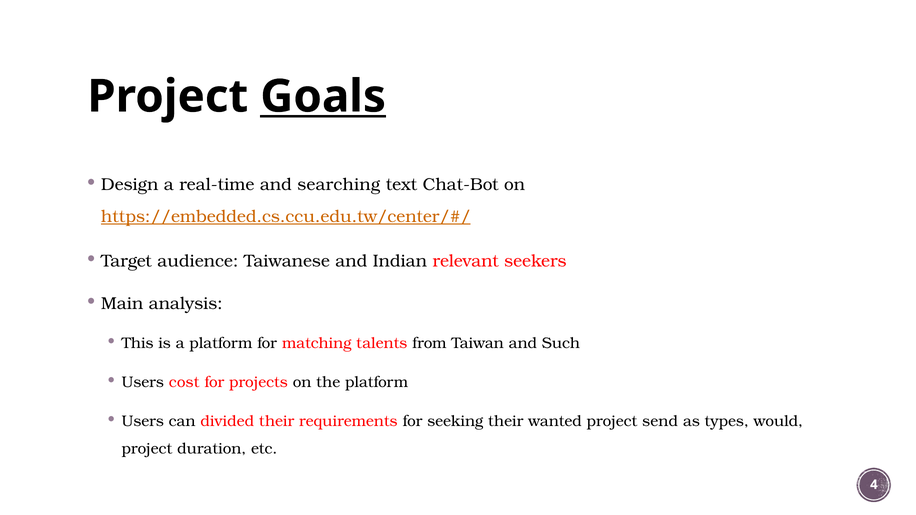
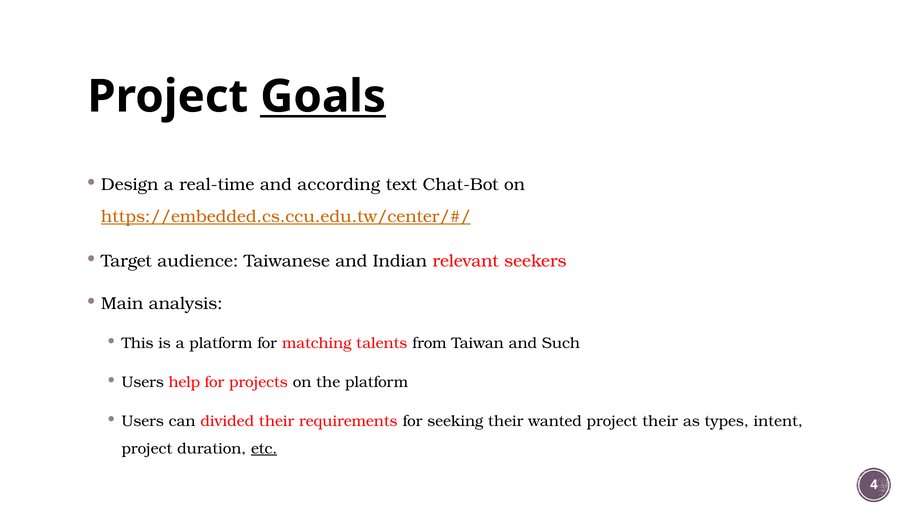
searching: searching -> according
cost: cost -> help
project send: send -> their
would: would -> intent
etc underline: none -> present
